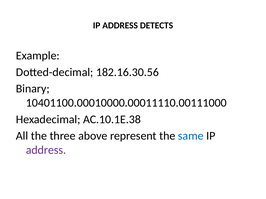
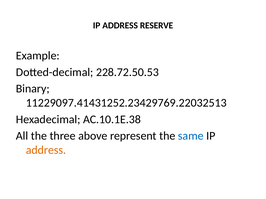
DETECTS: DETECTS -> RESERVE
182.16.30.56: 182.16.30.56 -> 228.72.50.53
10401100.00010000.00011110.00111000: 10401100.00010000.00011110.00111000 -> 11229097.41431252.23429769.22032513
address at (46, 150) colour: purple -> orange
